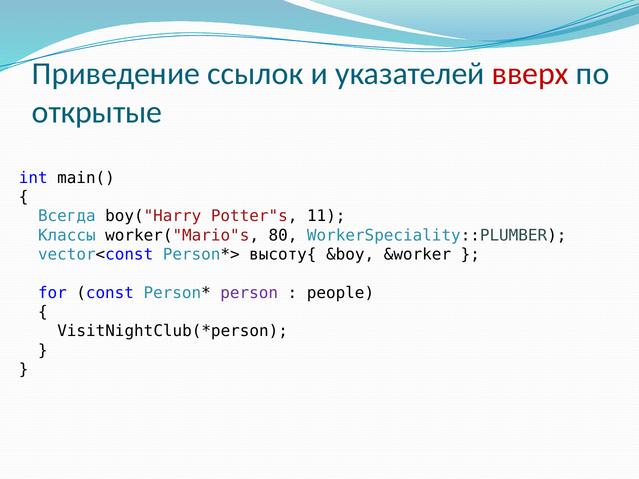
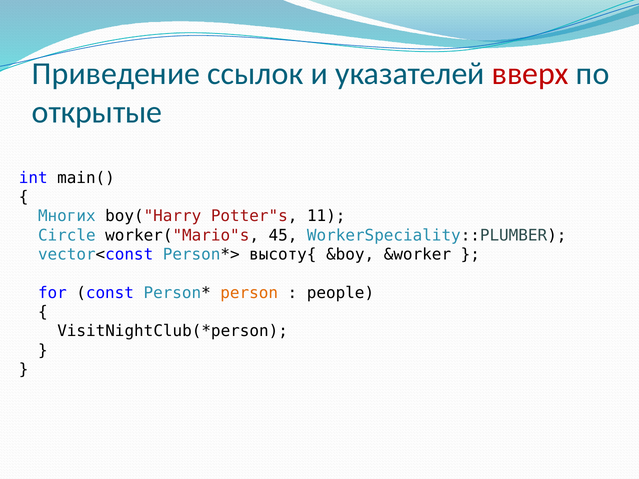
Всегда: Всегда -> Многих
Классы: Классы -> Circle
80: 80 -> 45
person colour: purple -> orange
